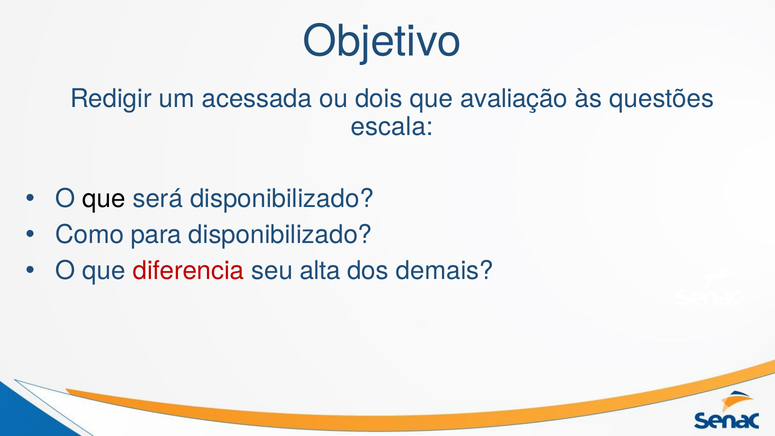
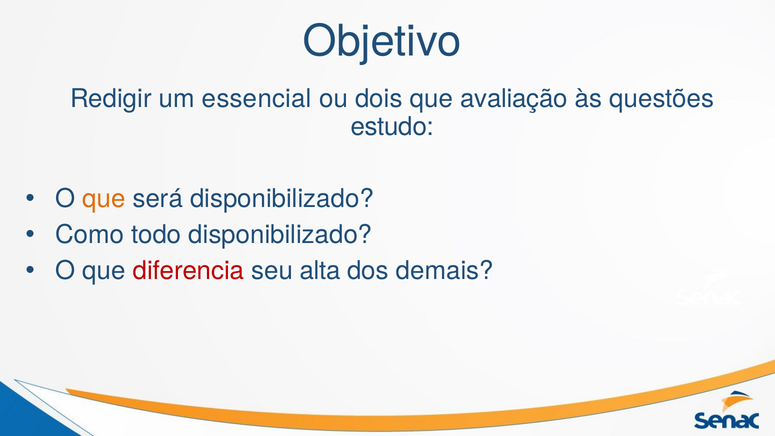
acessada: acessada -> essencial
escala: escala -> estudo
que at (104, 199) colour: black -> orange
para: para -> todo
